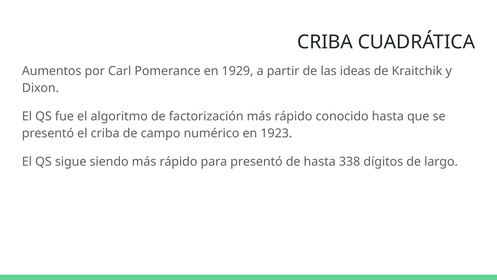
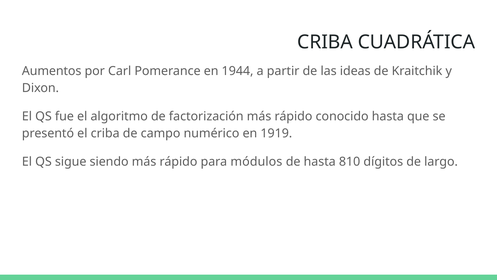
1929: 1929 -> 1944
1923: 1923 -> 1919
para presentó: presentó -> módulos
338: 338 -> 810
